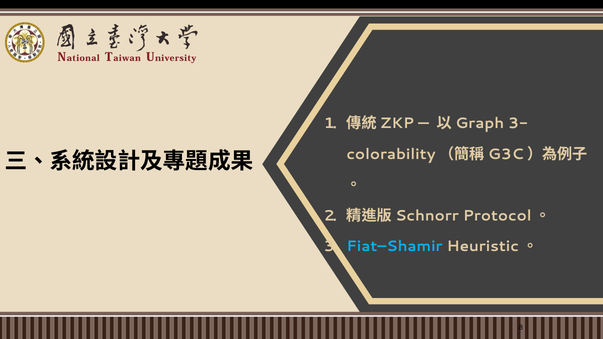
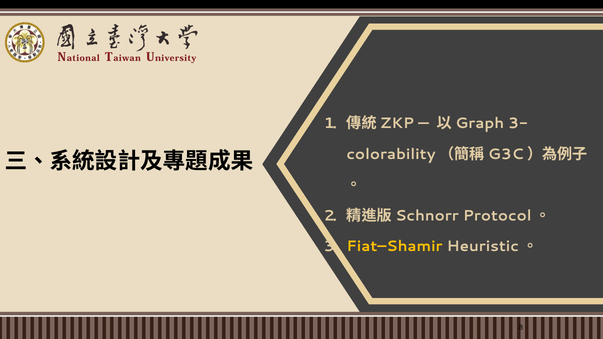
Fiat–Shamir colour: light blue -> yellow
